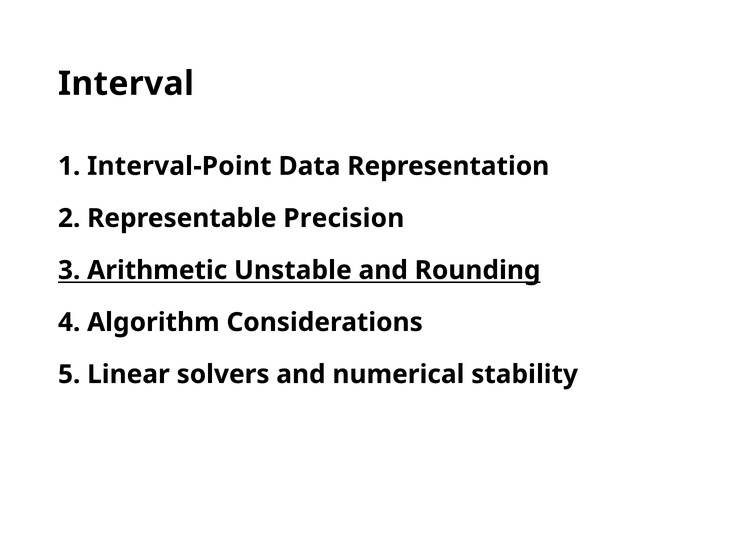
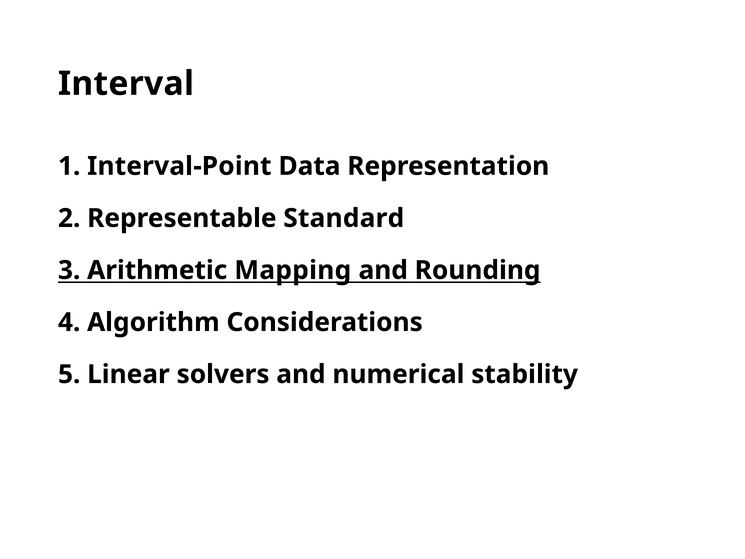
Precision: Precision -> Standard
Unstable: Unstable -> Mapping
